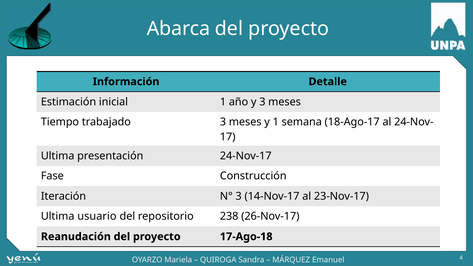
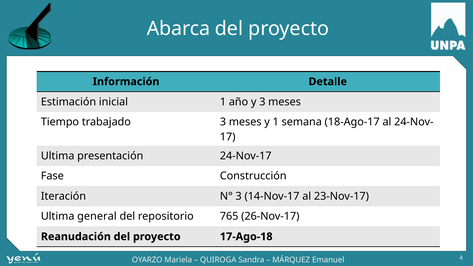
usuario: usuario -> general
238: 238 -> 765
